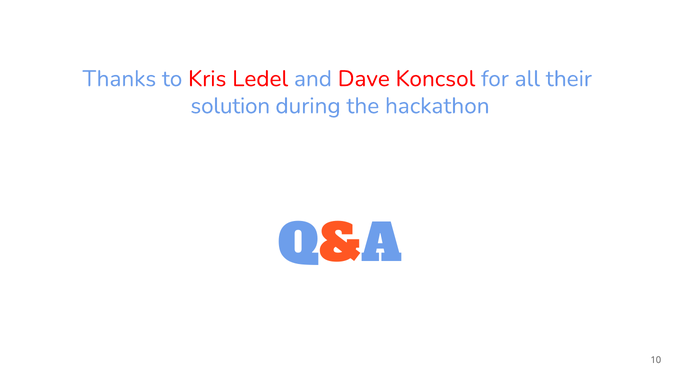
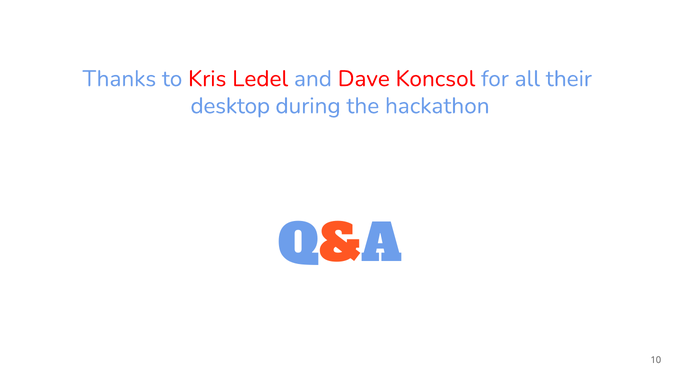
solution: solution -> desktop
